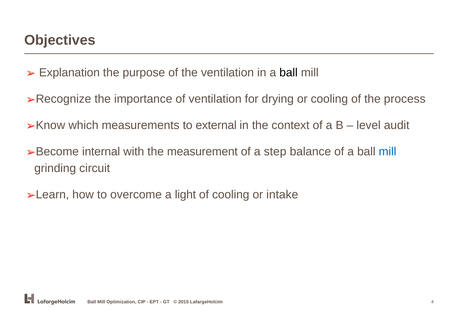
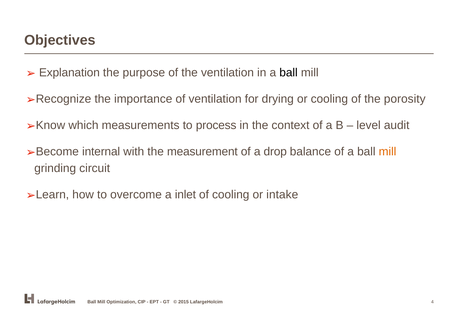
process: process -> porosity
external: external -> process
step: step -> drop
mill at (388, 152) colour: blue -> orange
light: light -> inlet
